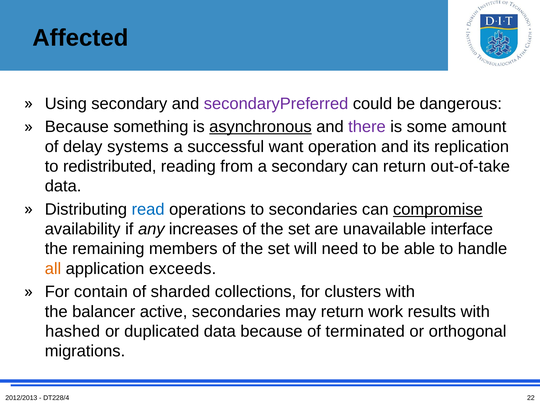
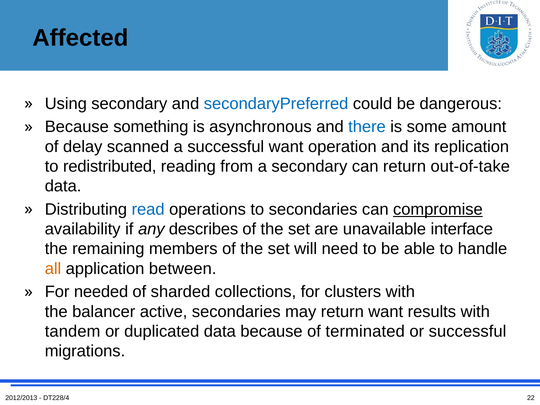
secondaryPreferred colour: purple -> blue
asynchronous underline: present -> none
there colour: purple -> blue
systems: systems -> scanned
increases: increases -> describes
exceeds: exceeds -> between
contain: contain -> needed
return work: work -> want
hashed: hashed -> tandem
or orthogonal: orthogonal -> successful
